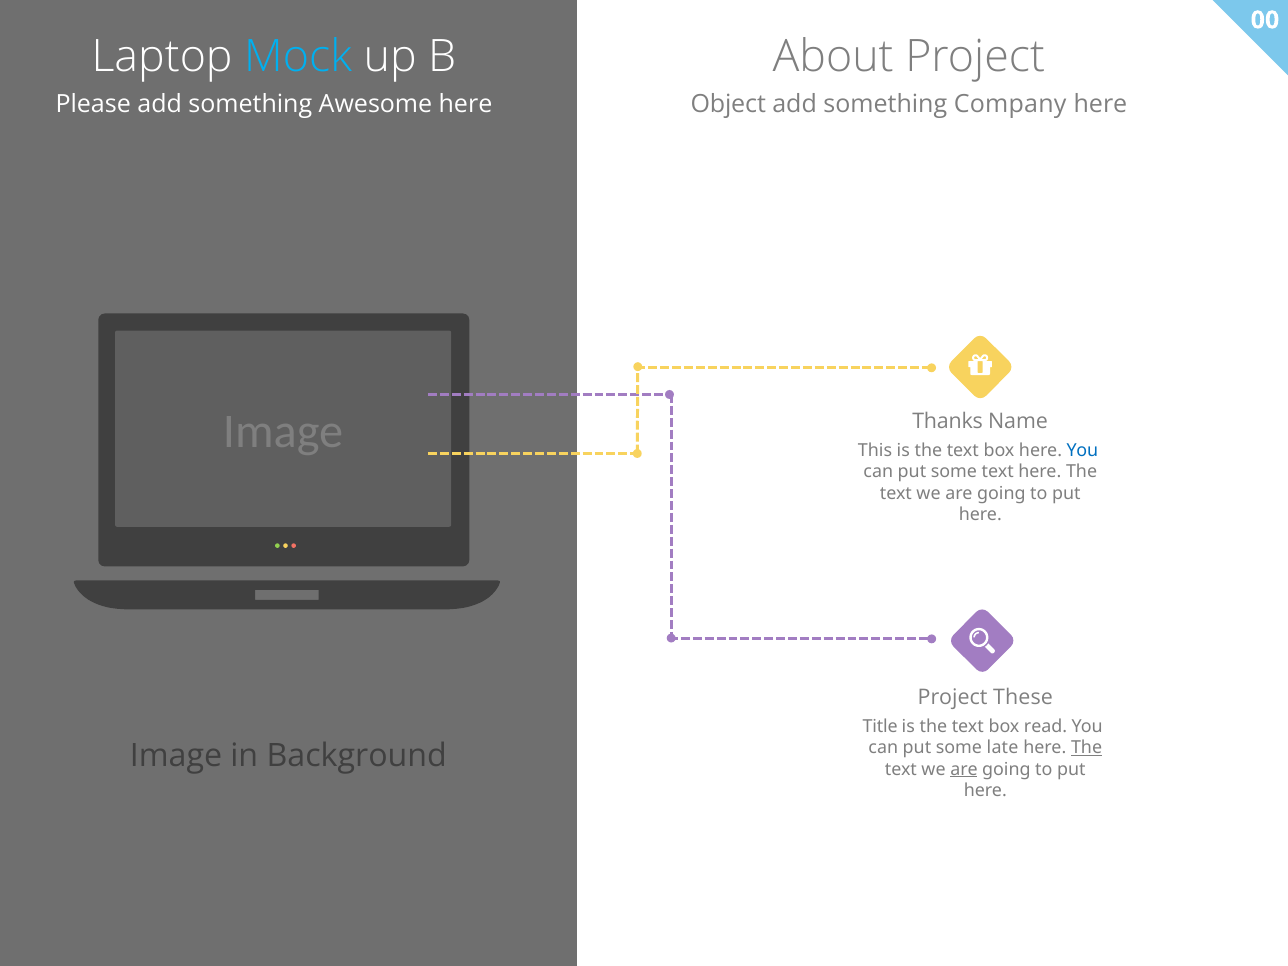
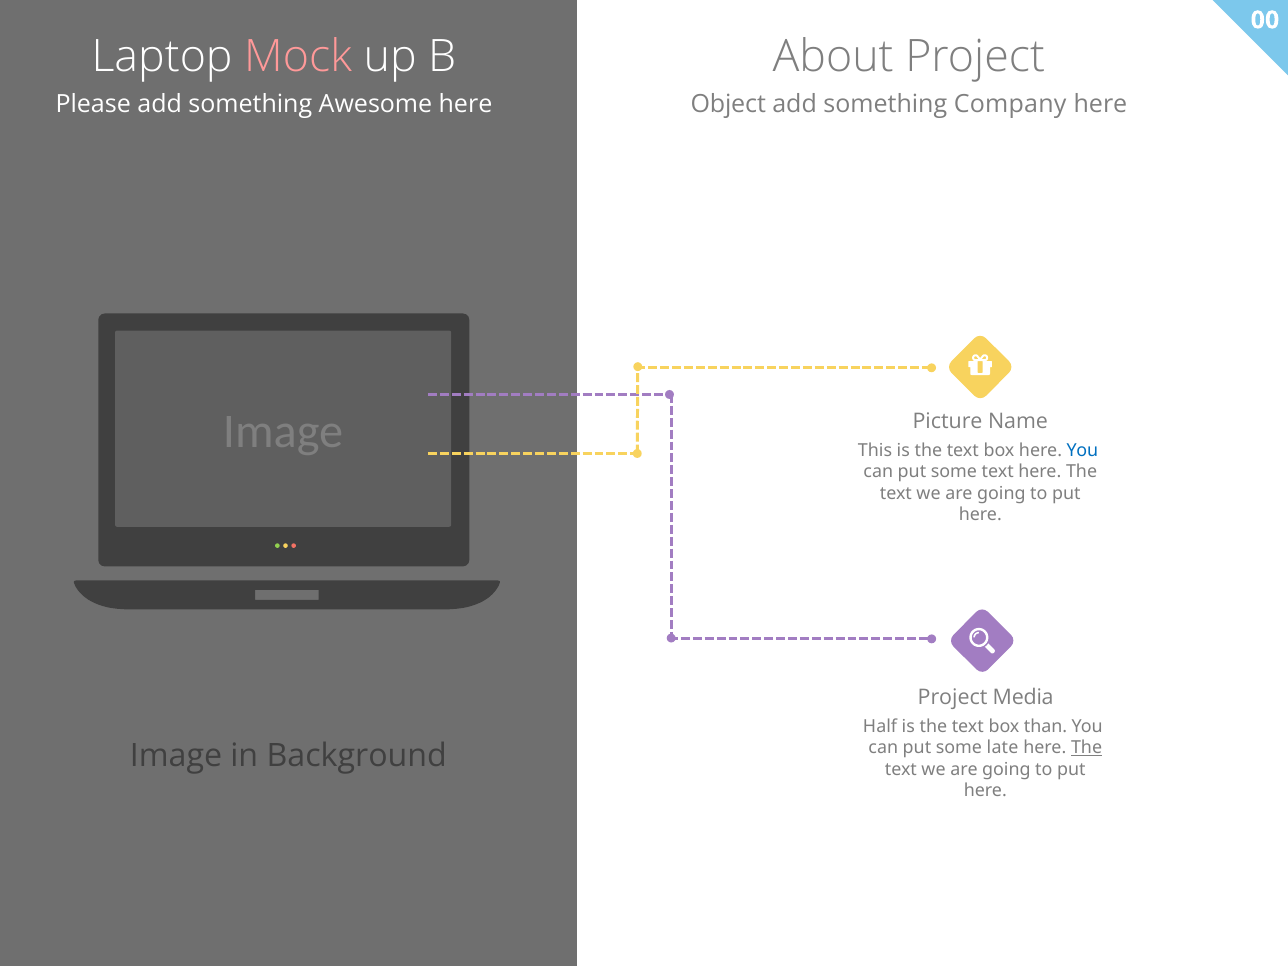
Mock colour: light blue -> pink
Thanks: Thanks -> Picture
These: These -> Media
Title: Title -> Half
read: read -> than
are at (964, 769) underline: present -> none
